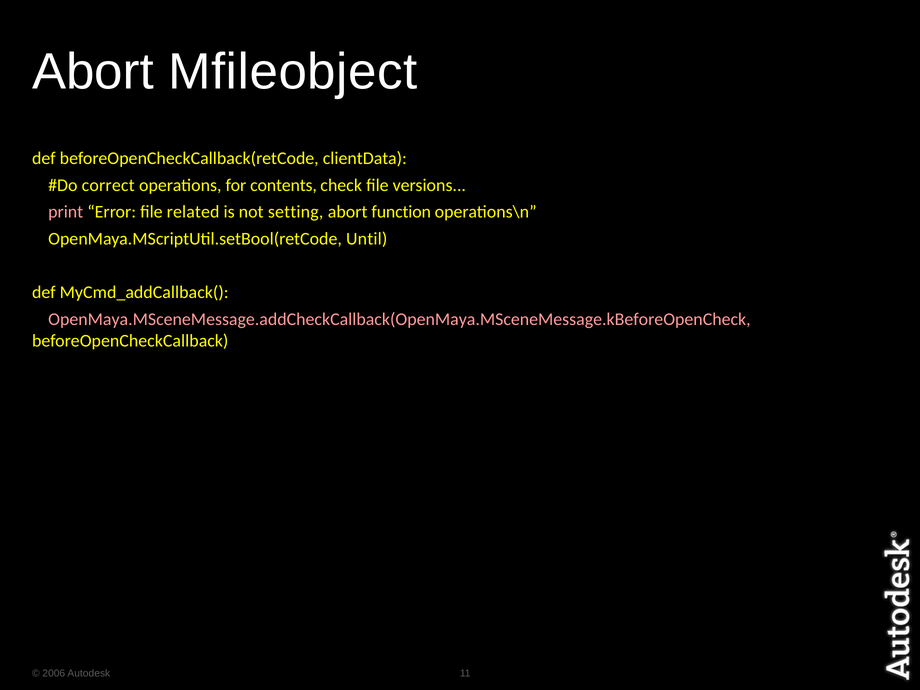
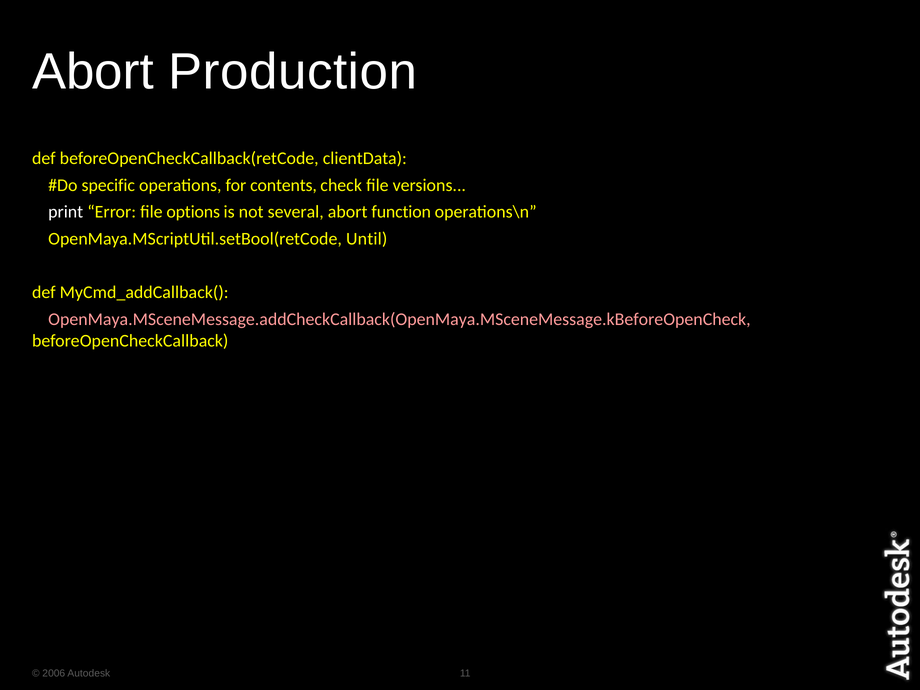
Mfileobject: Mfileobject -> Production
correct: correct -> specific
print colour: pink -> white
related: related -> options
setting: setting -> several
